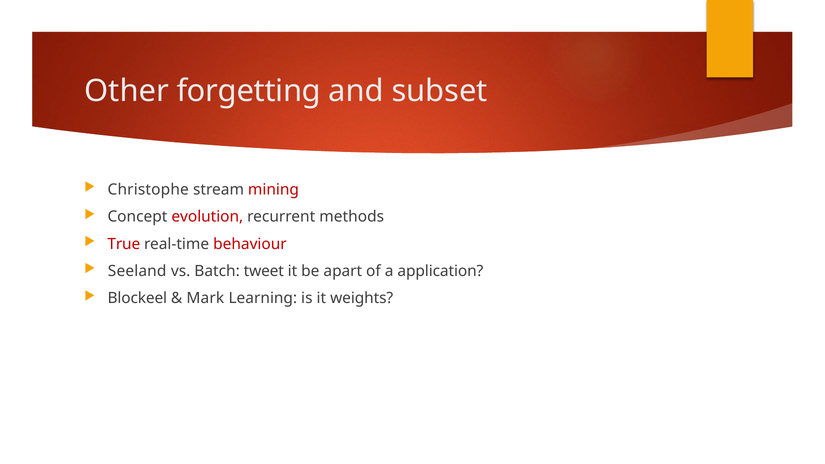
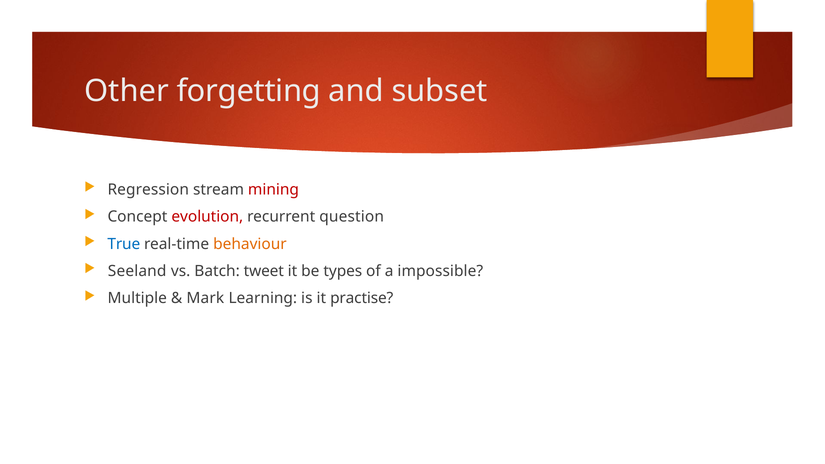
Christophe: Christophe -> Regression
methods: methods -> question
True colour: red -> blue
behaviour colour: red -> orange
apart: apart -> types
application: application -> impossible
Blockeel: Blockeel -> Multiple
weights: weights -> practise
